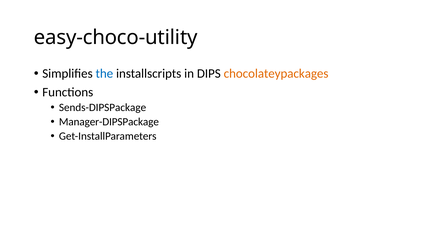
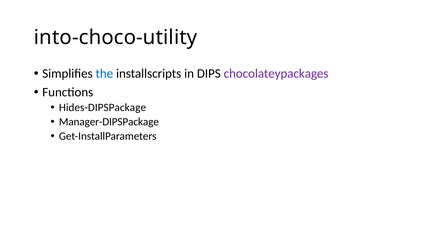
easy-choco-utility: easy-choco-utility -> into-choco-utility
chocolateypackages colour: orange -> purple
Sends-DIPSPackage: Sends-DIPSPackage -> Hides-DIPSPackage
